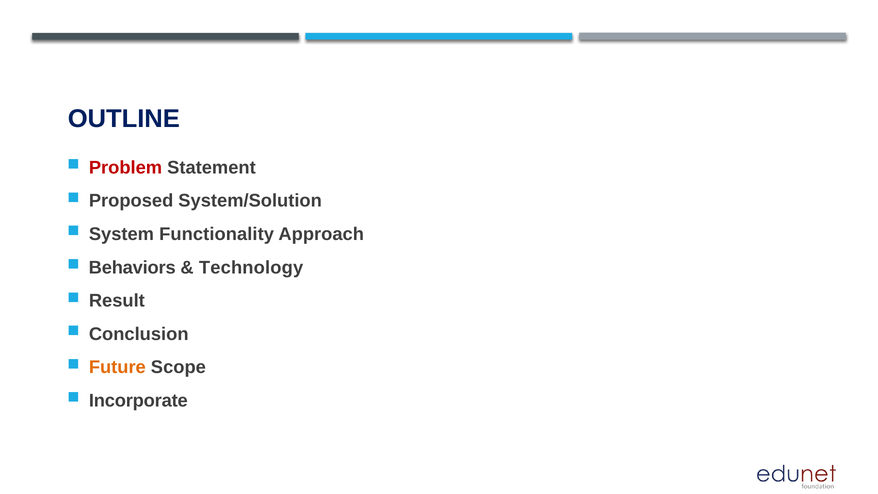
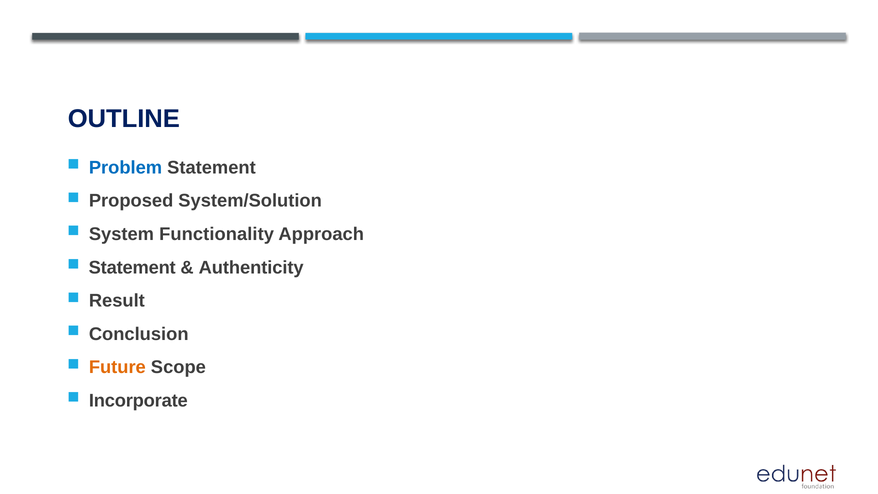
Problem colour: red -> blue
Behaviors at (132, 267): Behaviors -> Statement
Technology: Technology -> Authenticity
